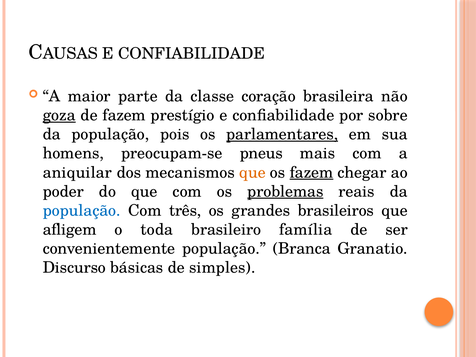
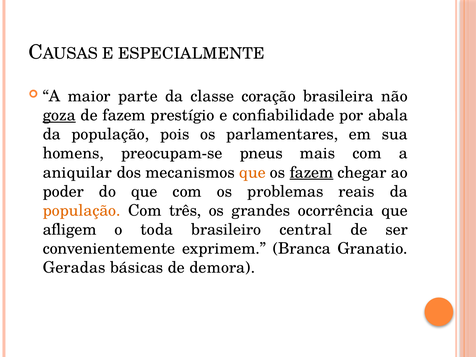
CONFIABILIDADE at (191, 53): CONFIABILIDADE -> ESPECIALMENTE
sobre: sobre -> abala
parlamentares underline: present -> none
problemas underline: present -> none
população at (82, 211) colour: blue -> orange
brasileiros: brasileiros -> ocorrência
família: família -> central
convenientemente população: população -> exprimem
Discurso: Discurso -> Geradas
simples: simples -> demora
